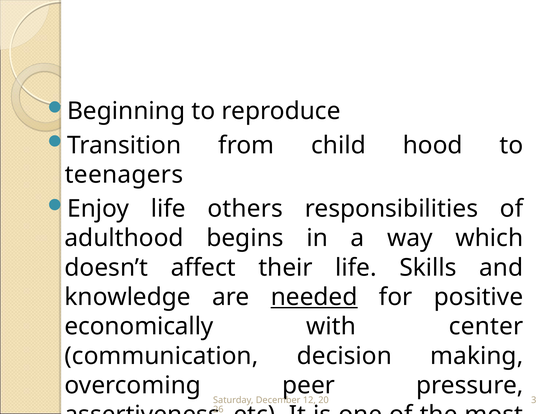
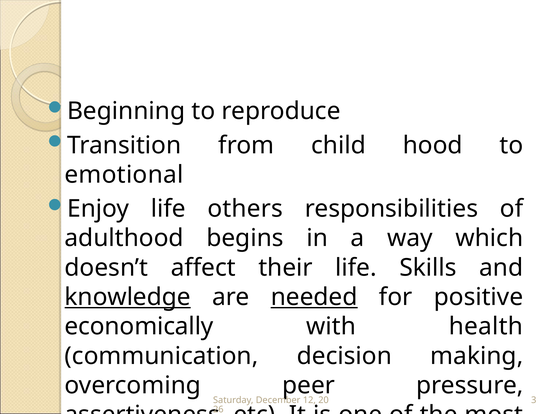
teenagers: teenagers -> emotional
knowledge underline: none -> present
center: center -> health
